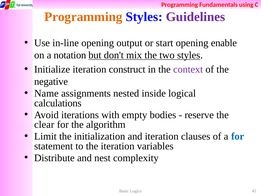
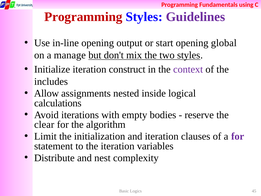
Programming at (83, 17) colour: orange -> red
enable: enable -> global
notation: notation -> manage
negative: negative -> includes
Name: Name -> Allow
for at (238, 136) colour: blue -> purple
